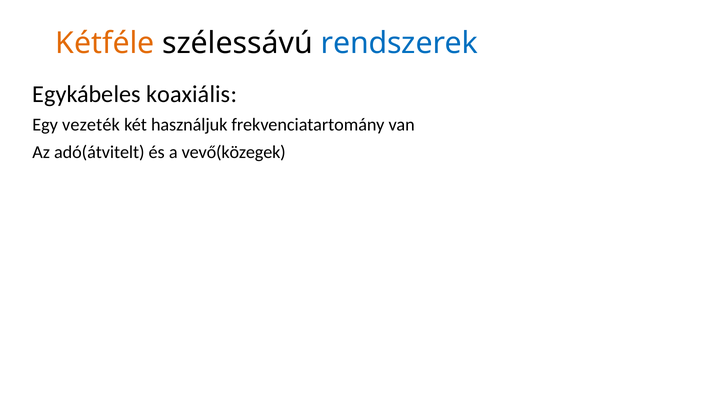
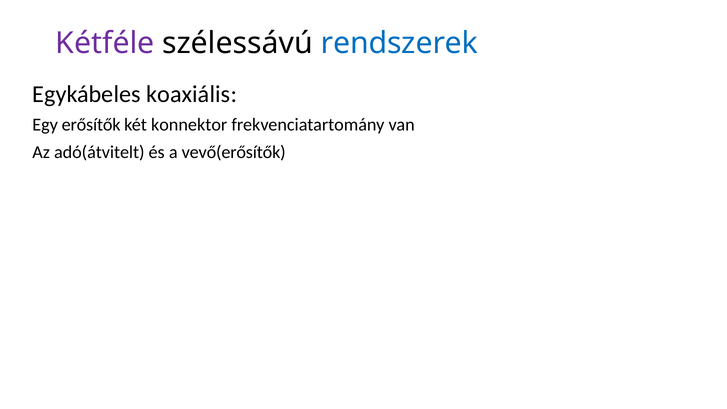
Kétféle colour: orange -> purple
vezeték: vezeték -> erősítők
használjuk: használjuk -> konnektor
vevő(közegek: vevő(közegek -> vevő(erősítők
